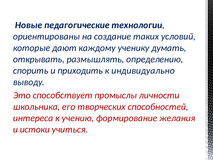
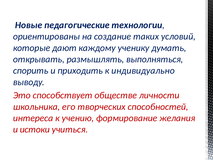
определению: определению -> выполняться
промыслы: промыслы -> обществе
